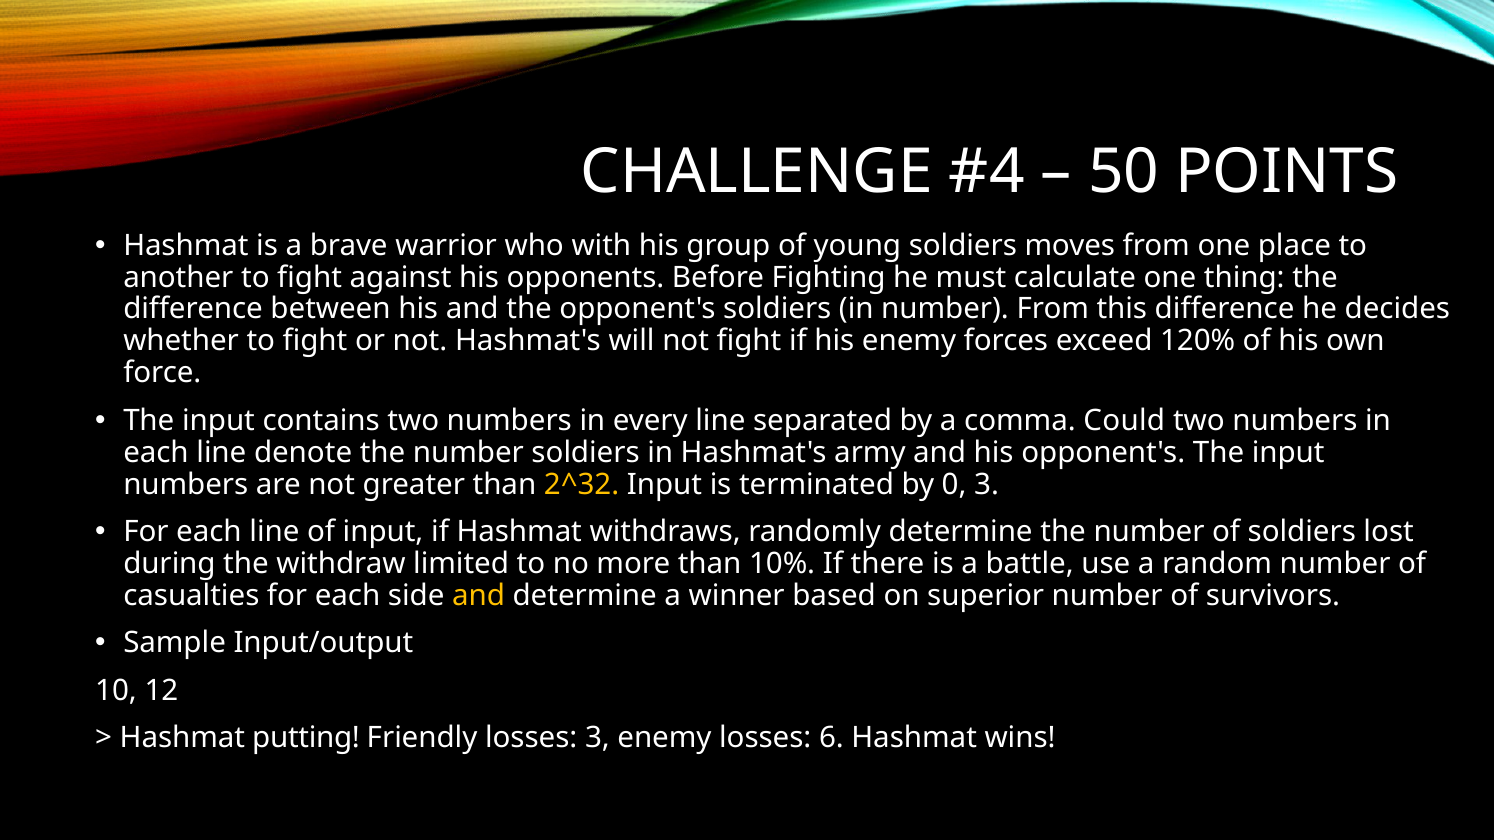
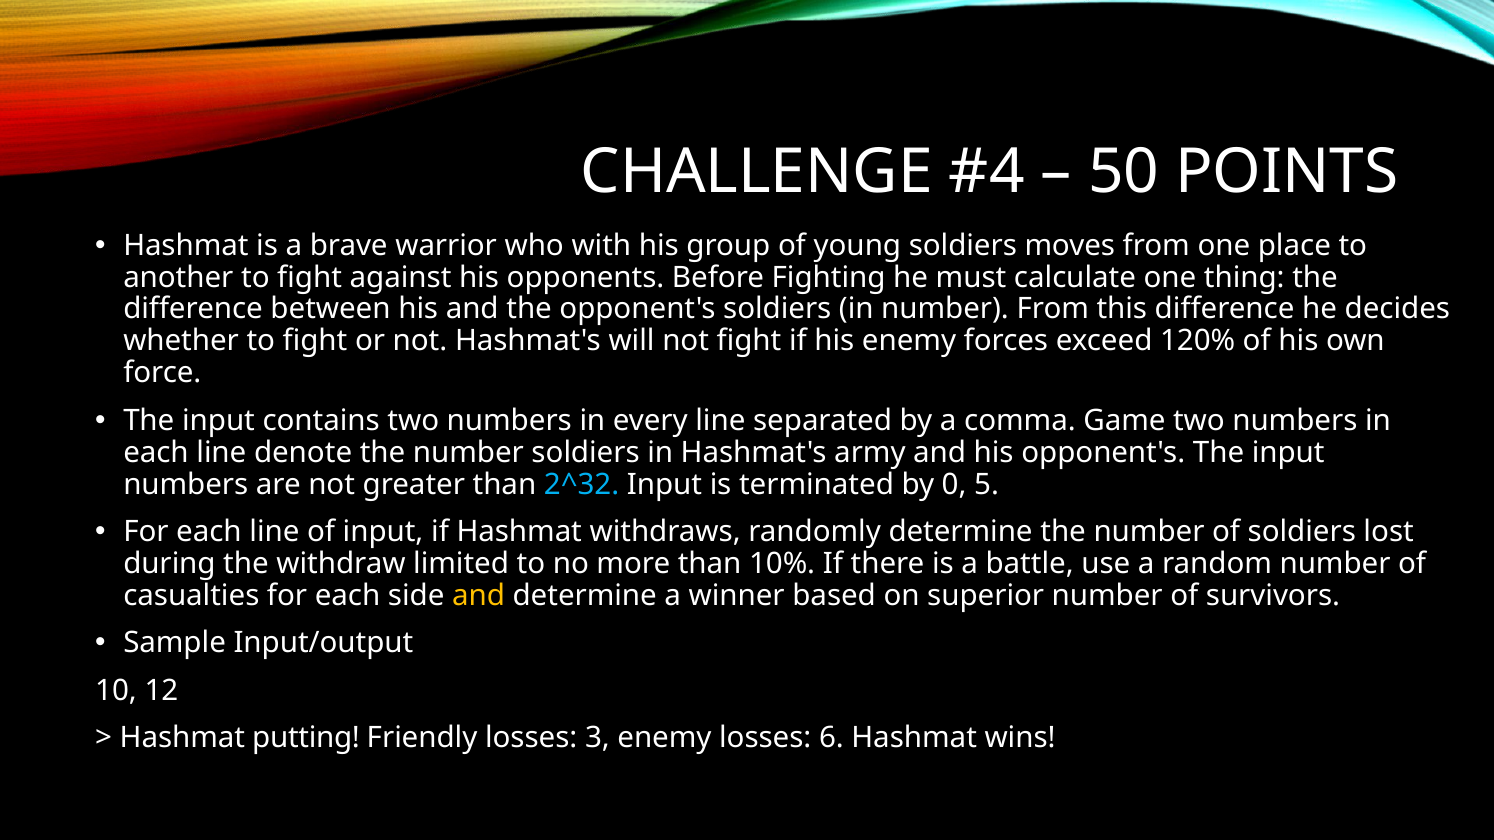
Could: Could -> Game
2^32 colour: yellow -> light blue
0 3: 3 -> 5
